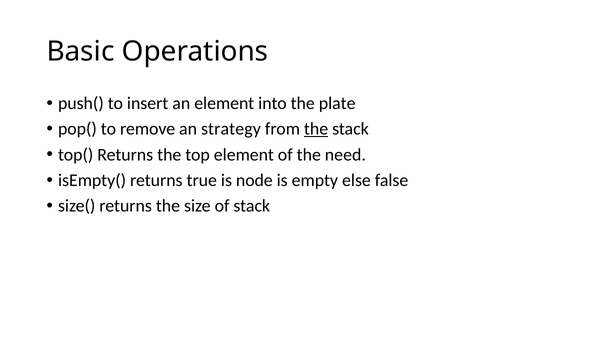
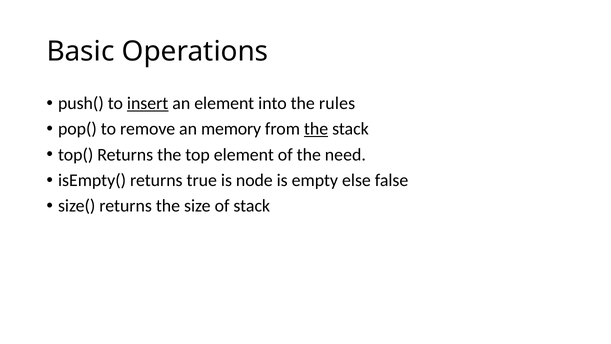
insert underline: none -> present
plate: plate -> rules
strategy: strategy -> memory
